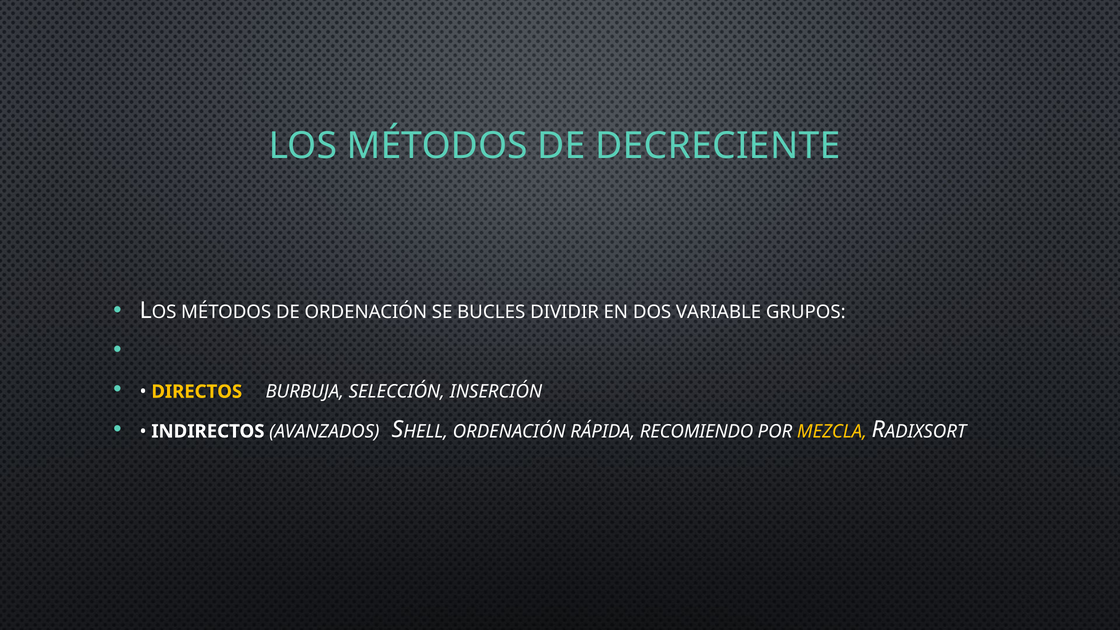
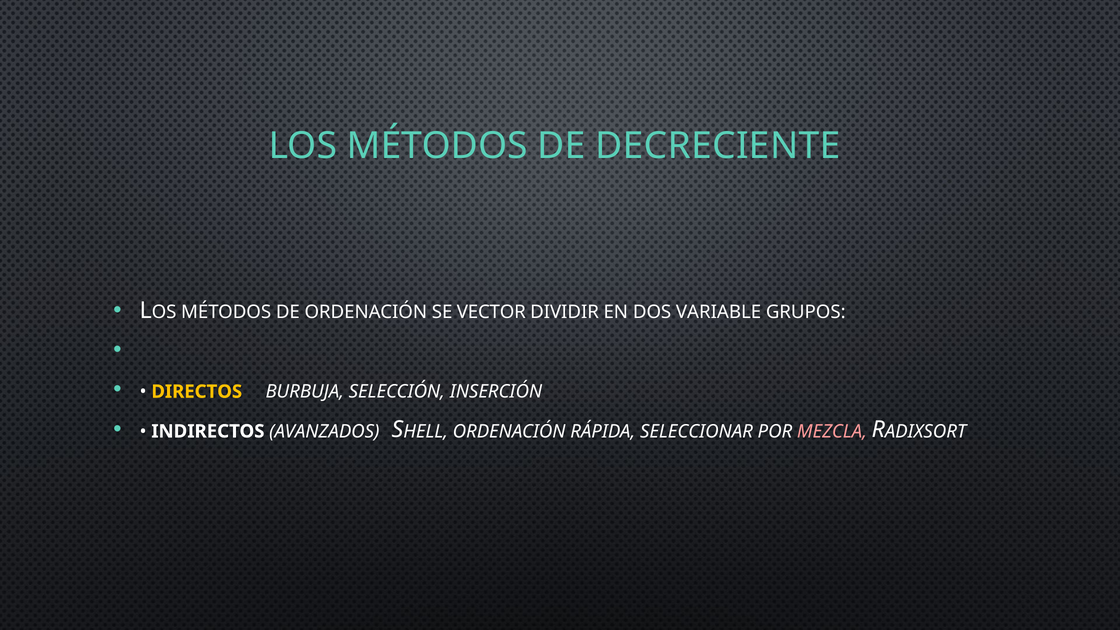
BUCLES: BUCLES -> VECTOR
RECOMIENDO: RECOMIENDO -> SELECCIONAR
MEZCLA colour: yellow -> pink
